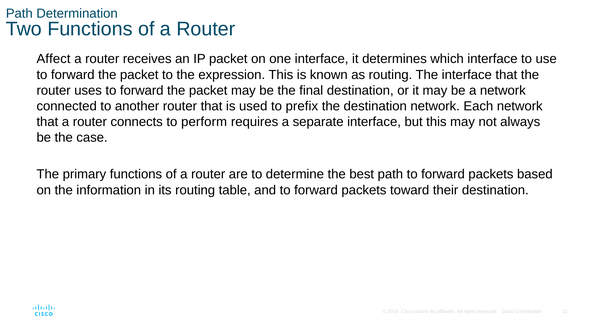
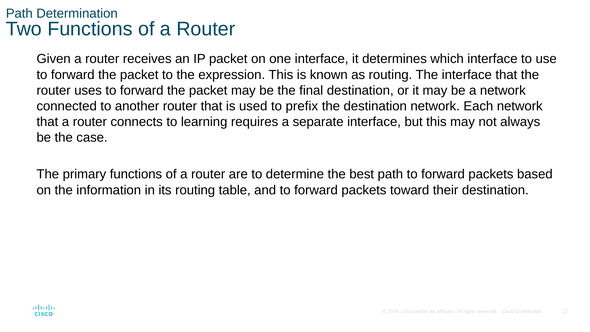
Affect: Affect -> Given
perform: perform -> learning
